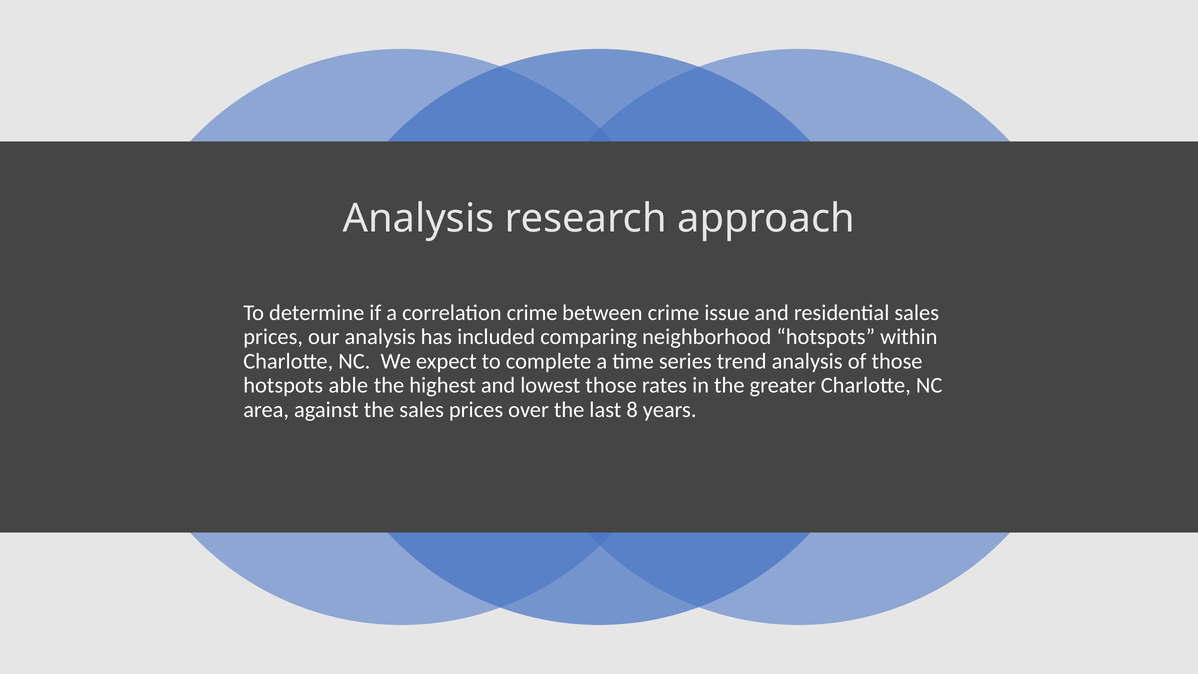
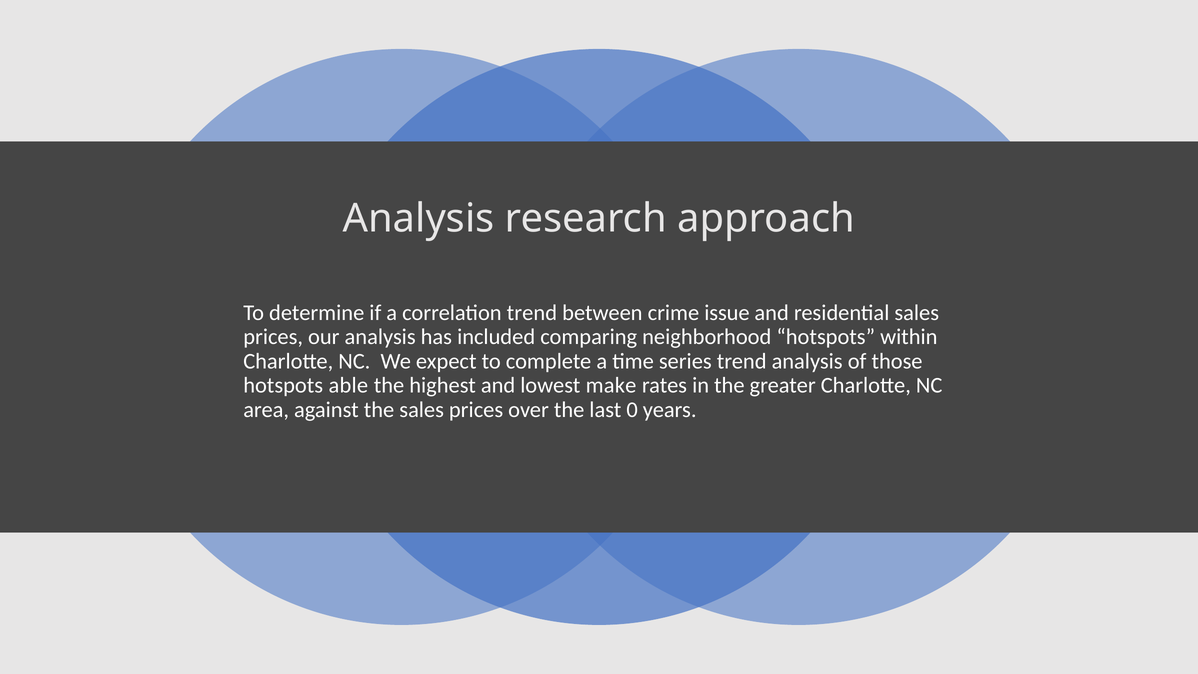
correlation crime: crime -> trend
lowest those: those -> make
8: 8 -> 0
